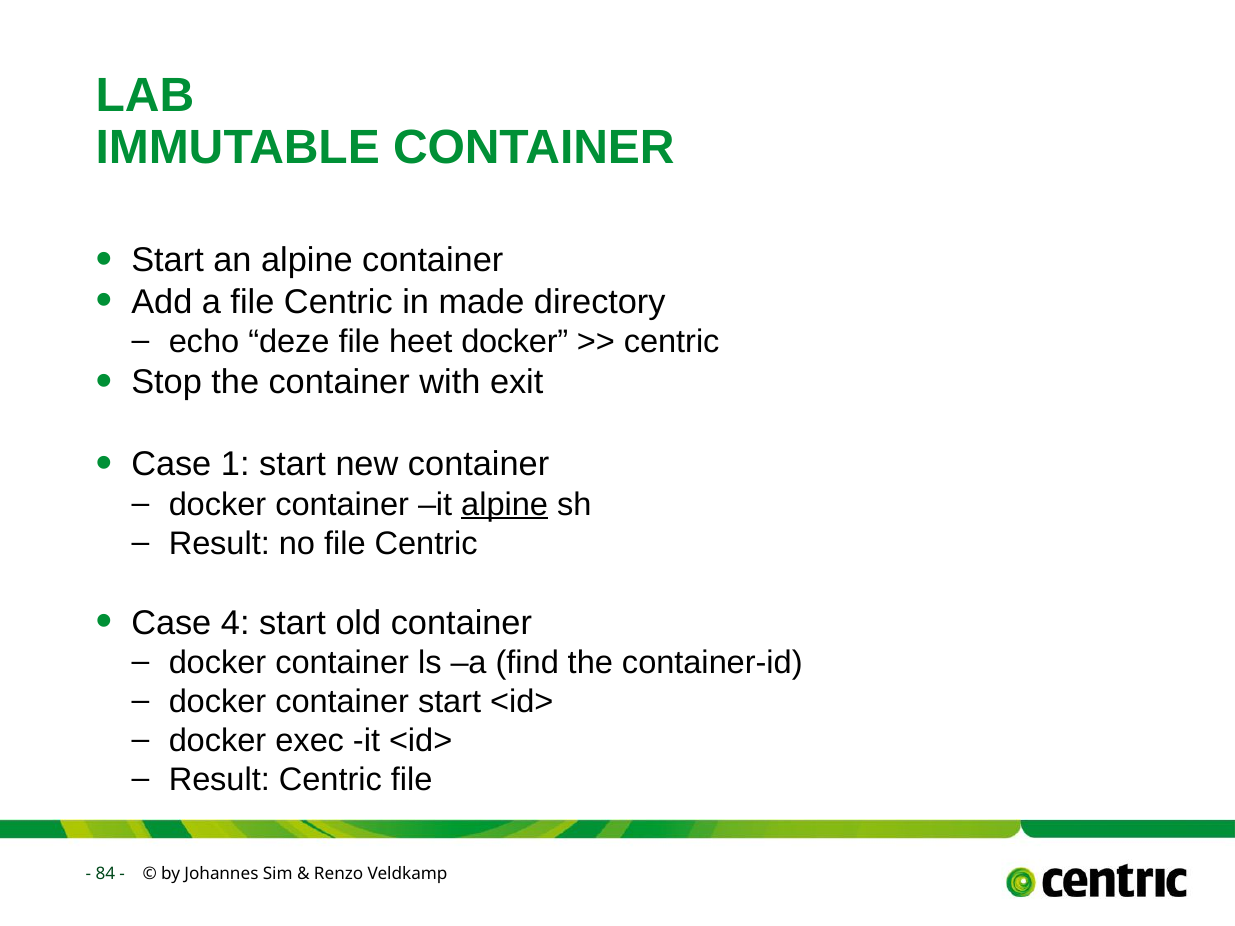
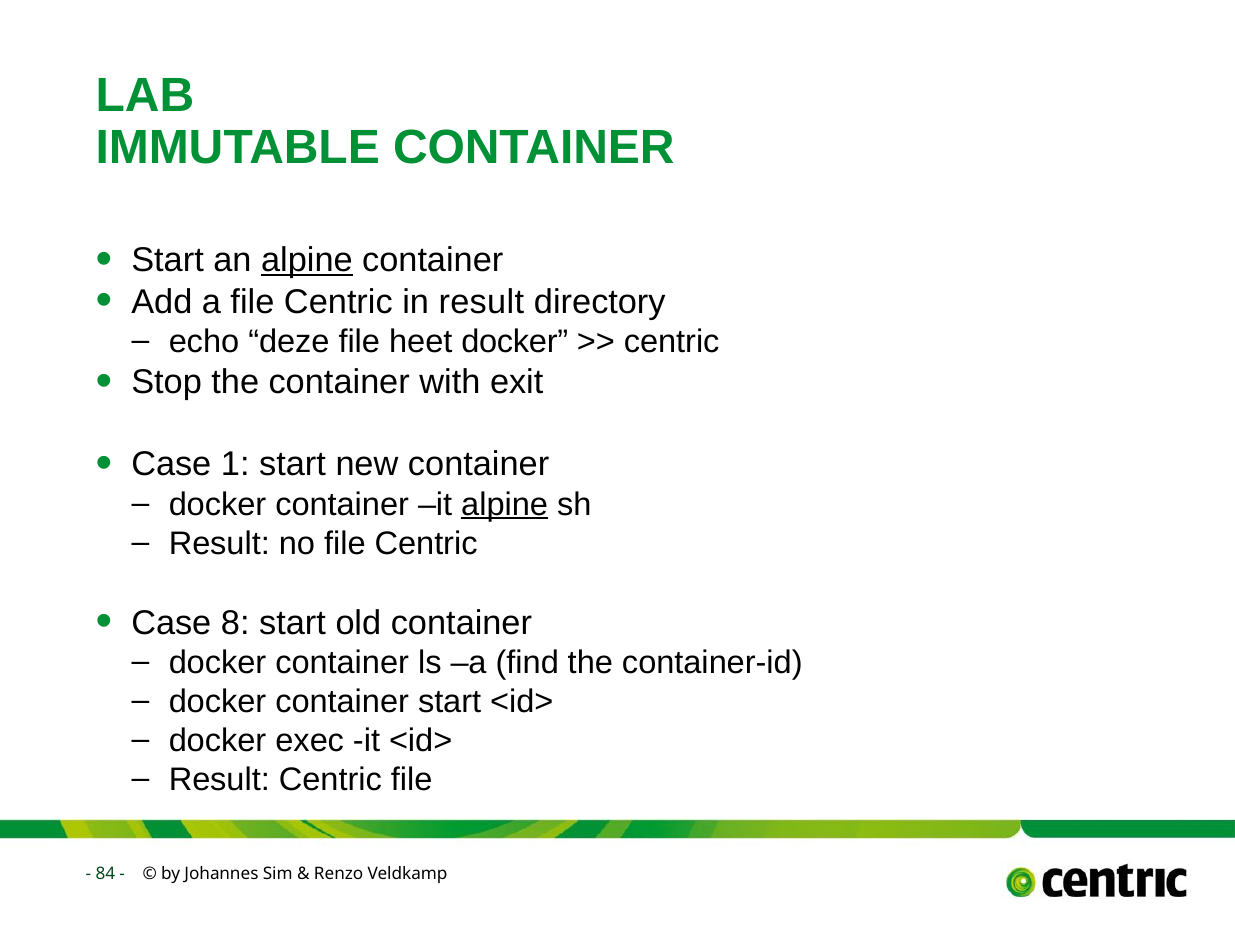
alpine at (307, 261) underline: none -> present
in made: made -> result
4: 4 -> 8
